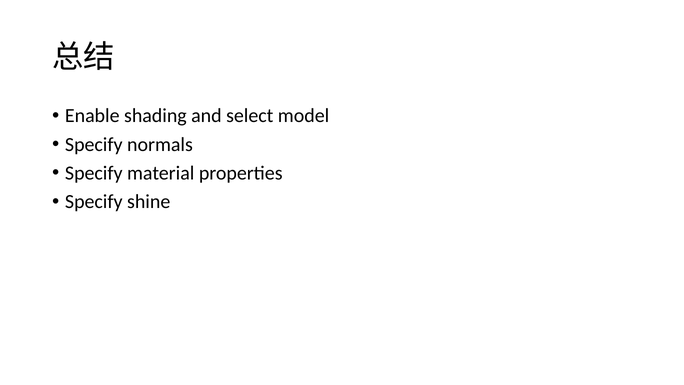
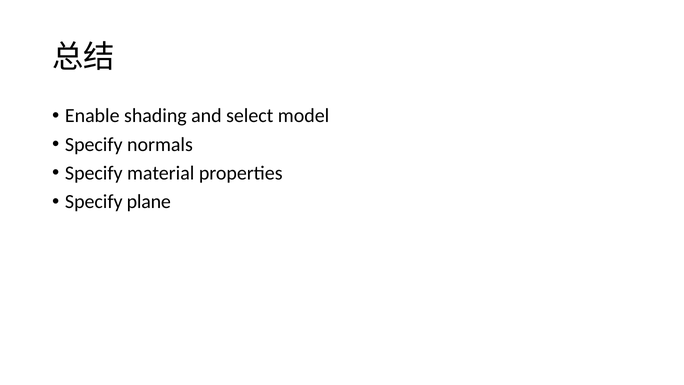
shine: shine -> plane
